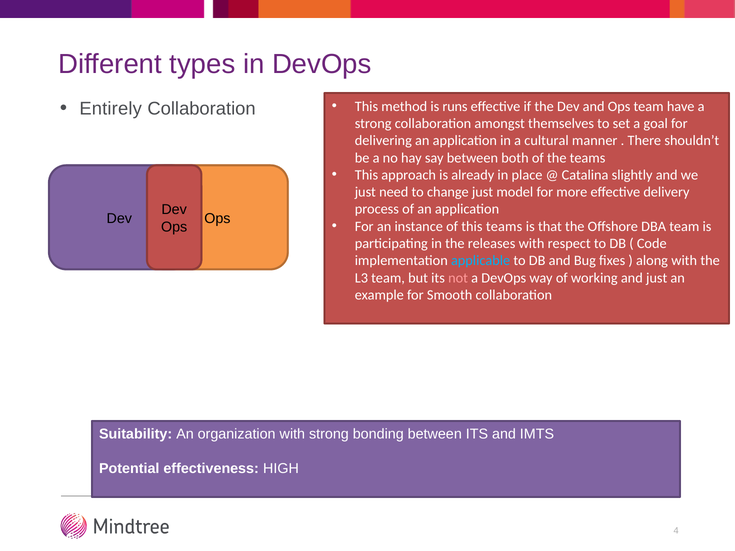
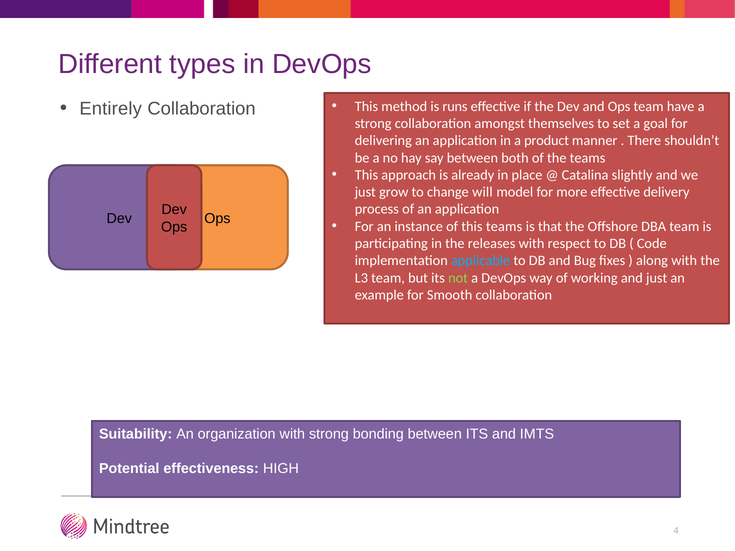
cultural: cultural -> product
need: need -> grow
change just: just -> will
not colour: pink -> light green
